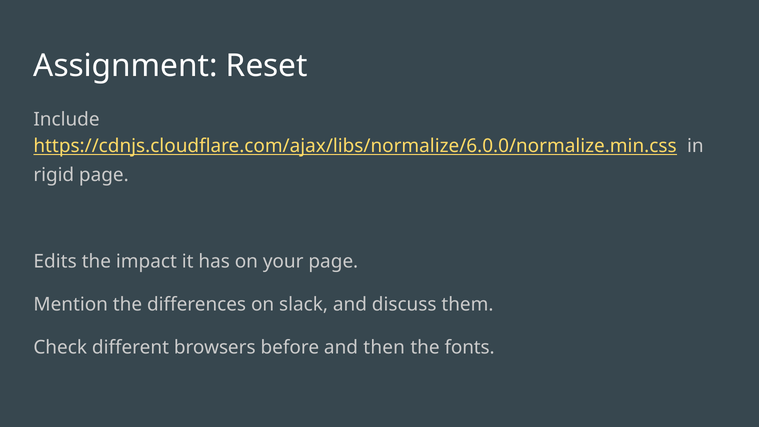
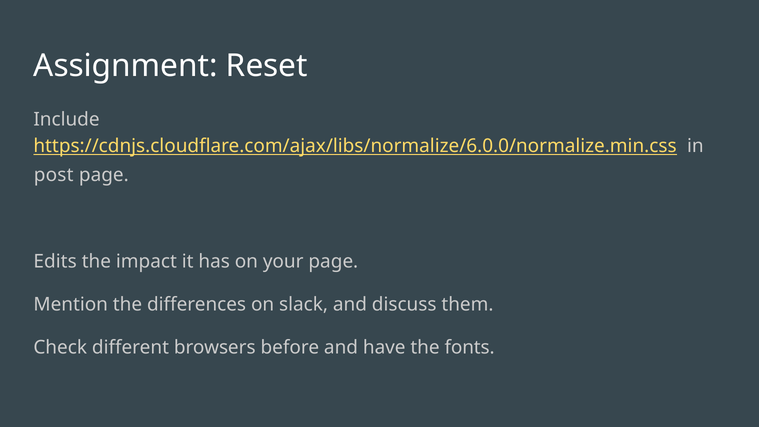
rigid: rigid -> post
then: then -> have
